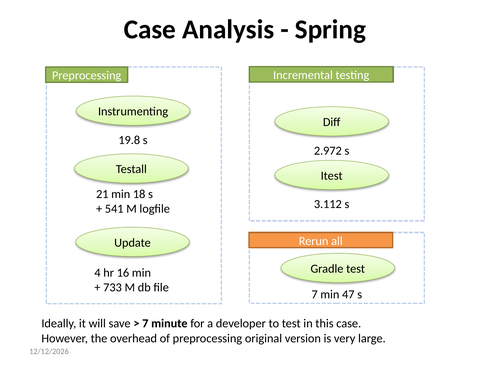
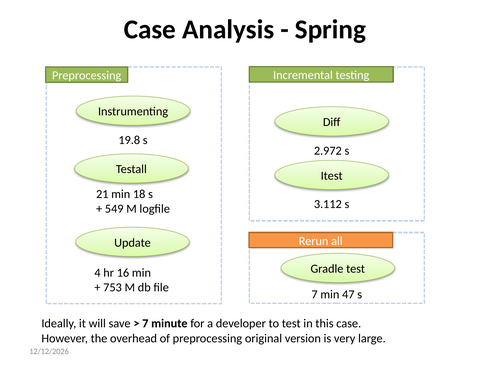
541: 541 -> 549
733: 733 -> 753
